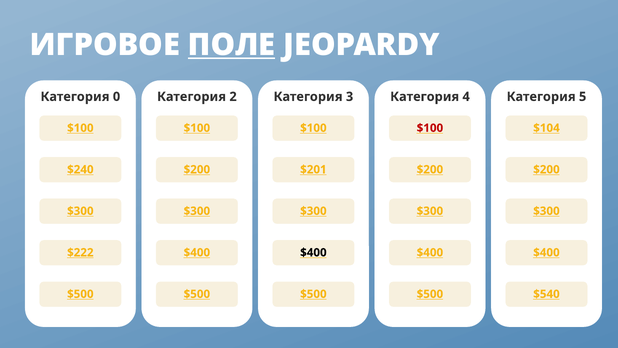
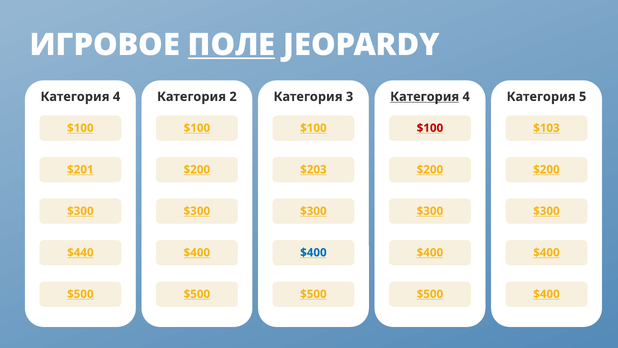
0 at (117, 97): 0 -> 4
Категория at (425, 97) underline: none -> present
$104: $104 -> $103
$240: $240 -> $201
$201: $201 -> $203
$222: $222 -> $440
$400 at (313, 252) colour: black -> blue
$540 at (546, 294): $540 -> $400
